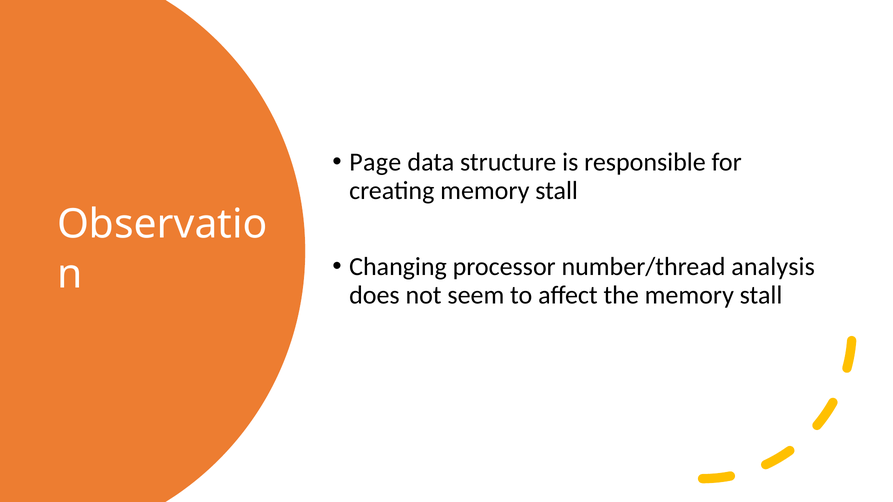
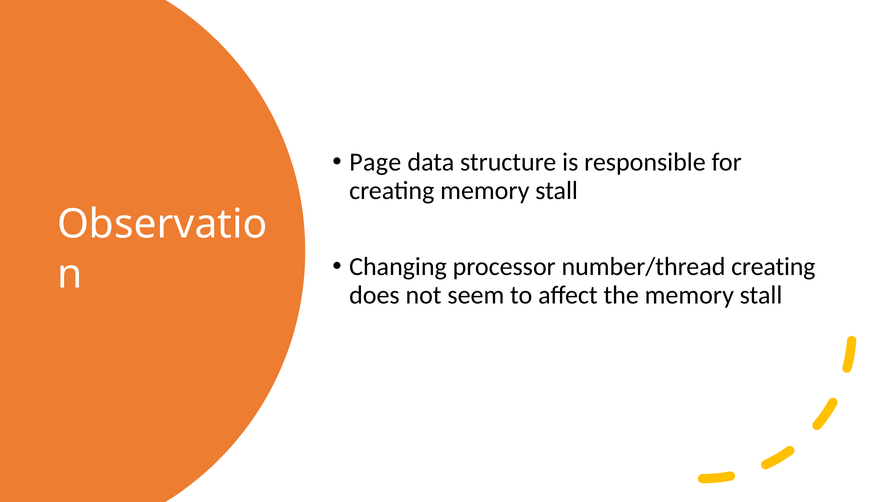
number/thread analysis: analysis -> creating
